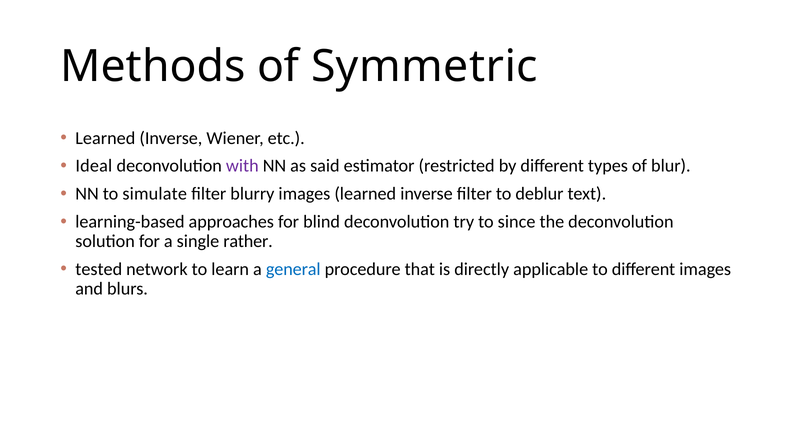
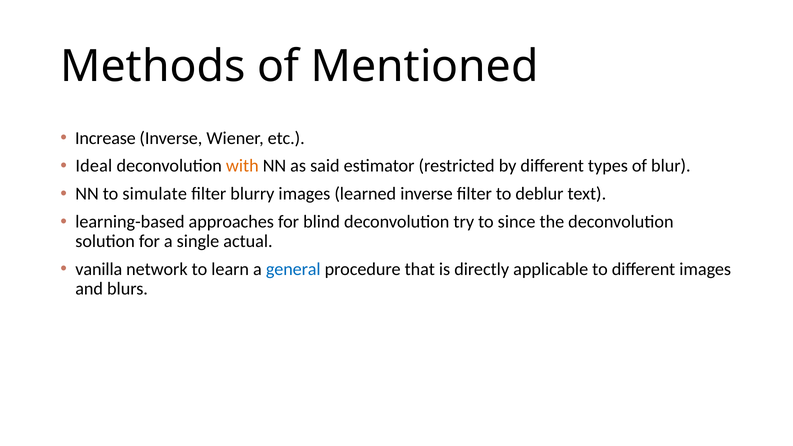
Symmetric: Symmetric -> Mentioned
Learned at (105, 138): Learned -> Increase
with colour: purple -> orange
rather: rather -> actual
tested: tested -> vanilla
